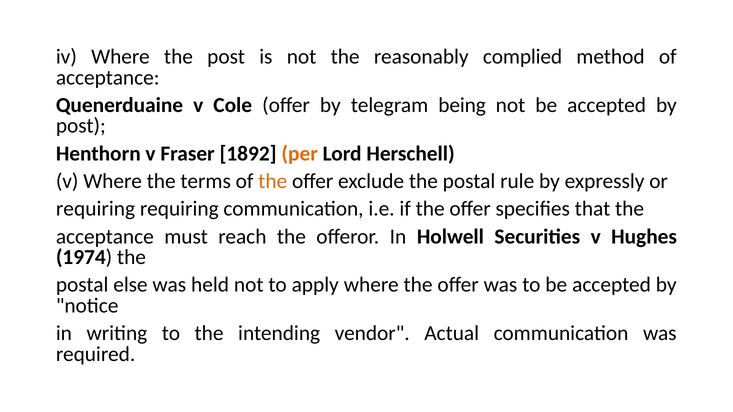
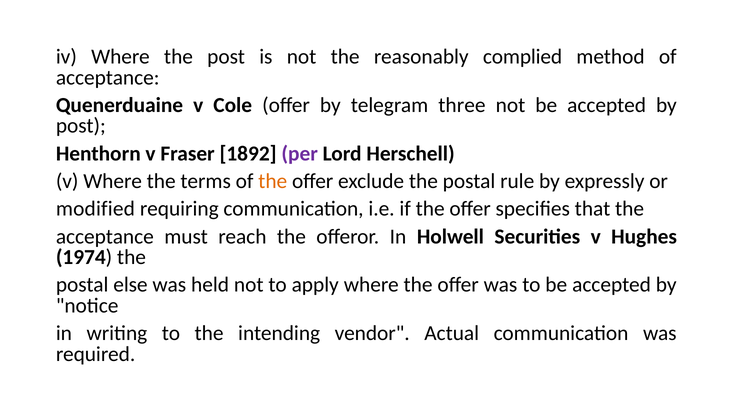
being: being -> three
per colour: orange -> purple
requiring at (96, 209): requiring -> modified
